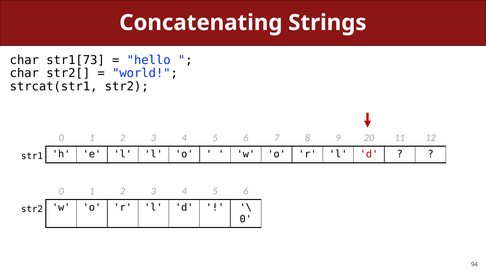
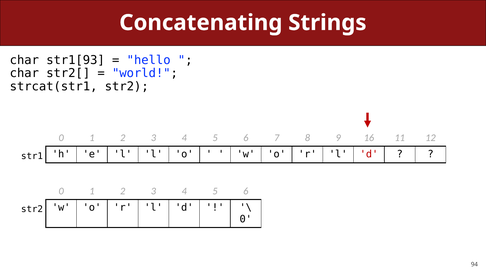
str1[73: str1[73 -> str1[93
20: 20 -> 16
